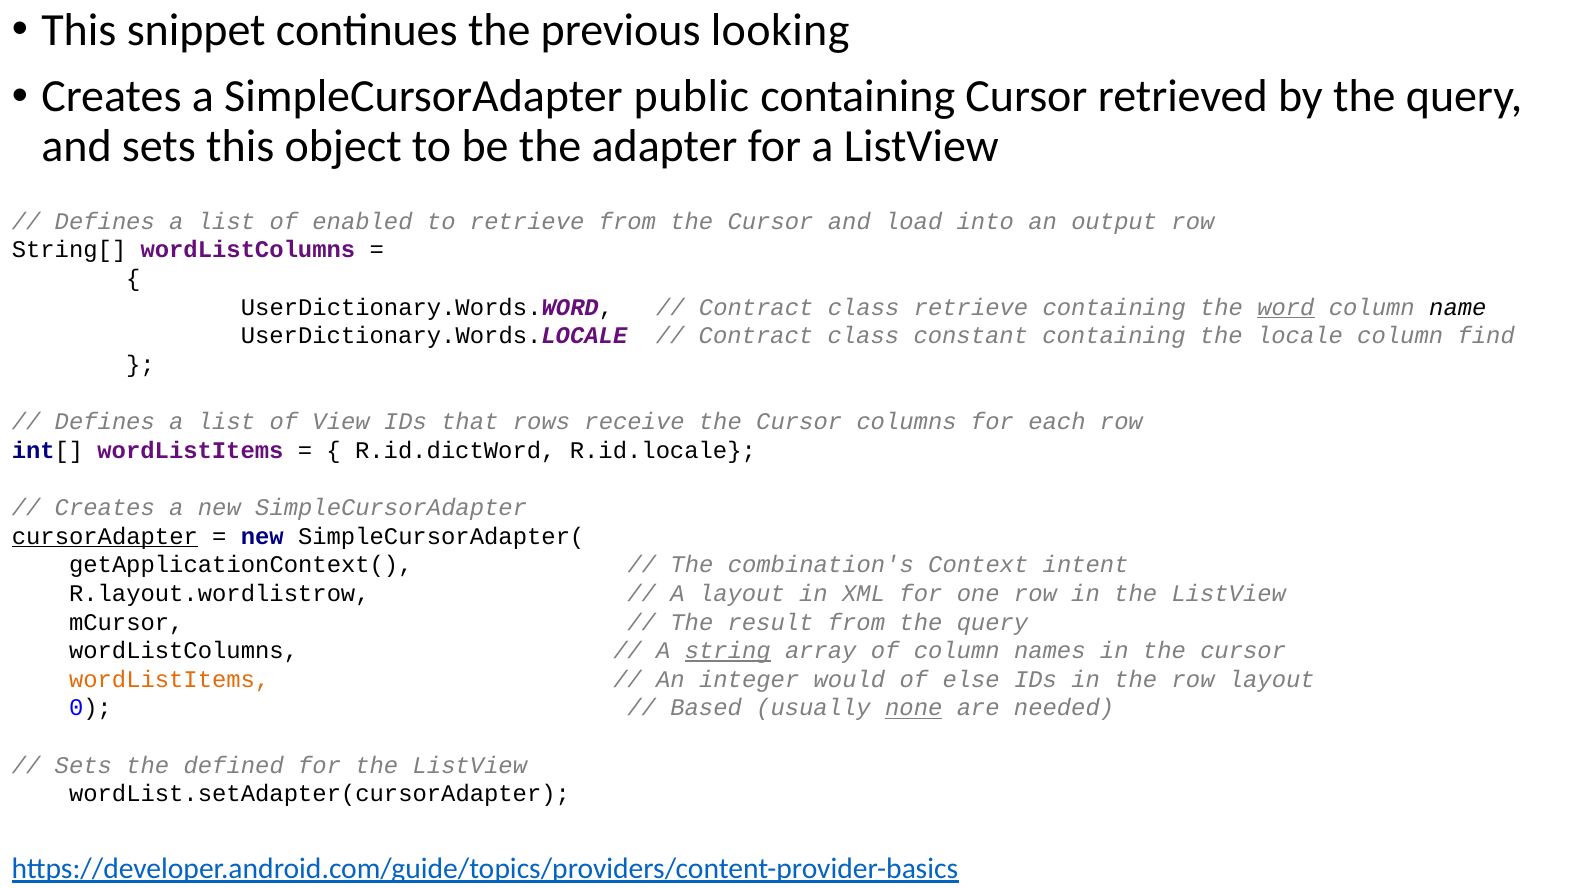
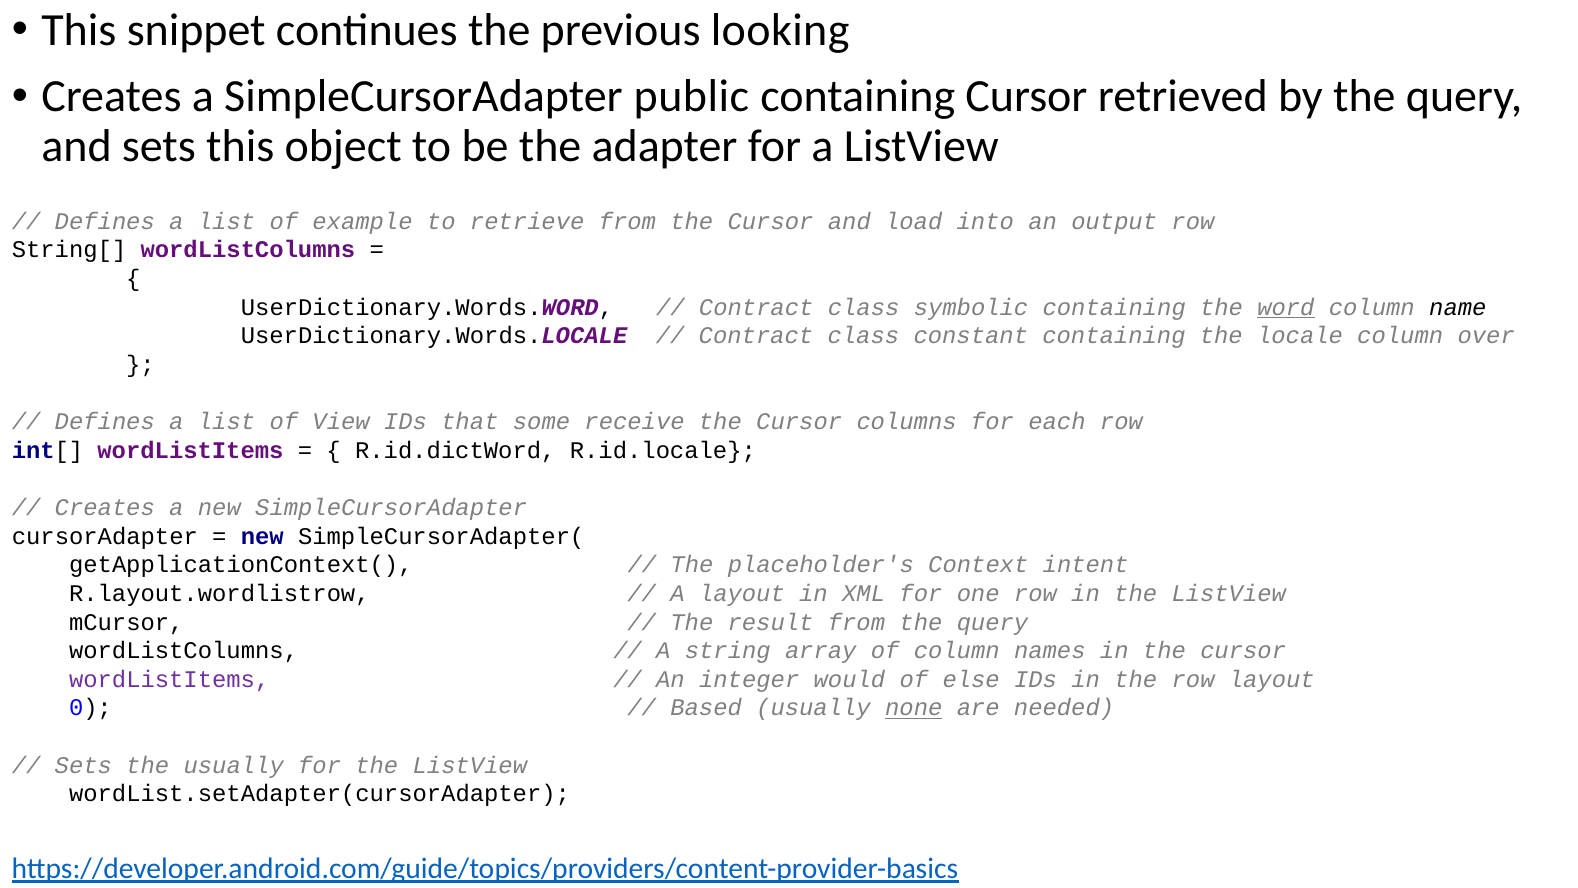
enabled: enabled -> example
class retrieve: retrieve -> symbolic
find: find -> over
rows: rows -> some
cursorAdapter underline: present -> none
combination's: combination's -> placeholder's
string underline: present -> none
wordListItems at (169, 679) colour: orange -> purple
the defined: defined -> usually
